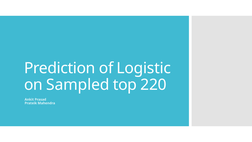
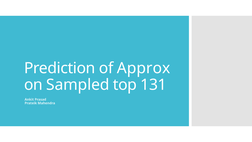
Logistic: Logistic -> Approx
220: 220 -> 131
